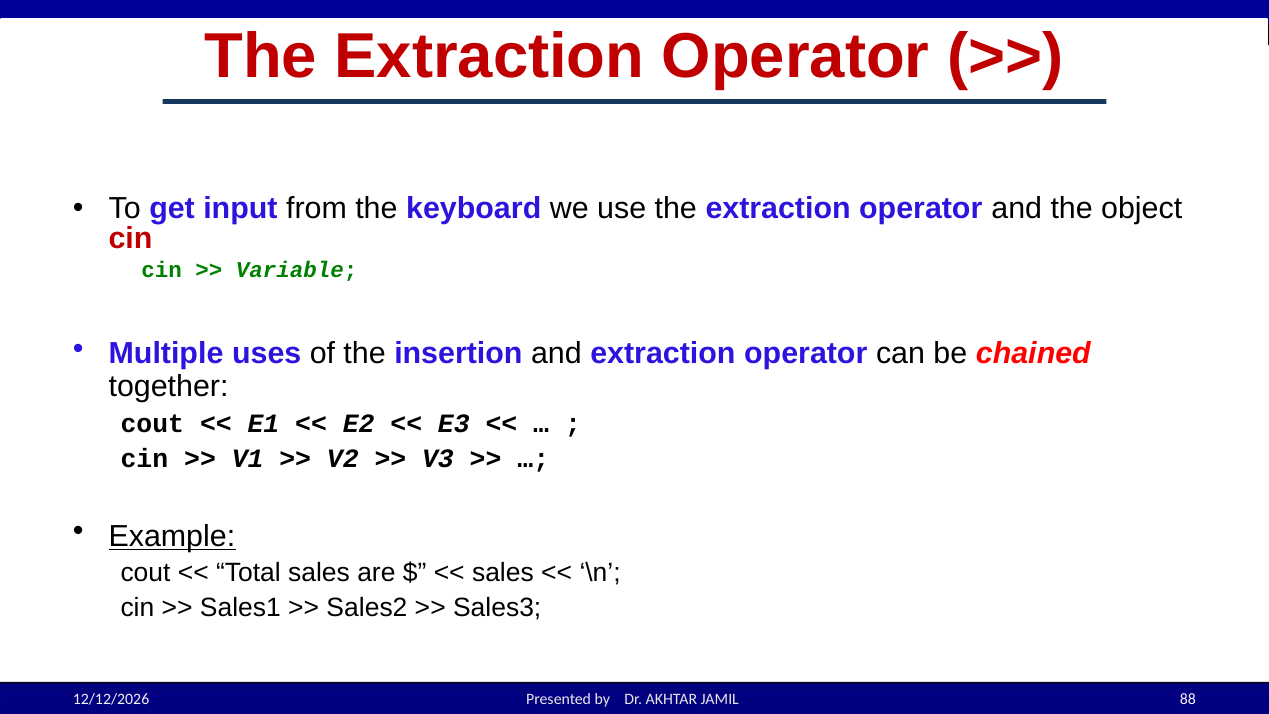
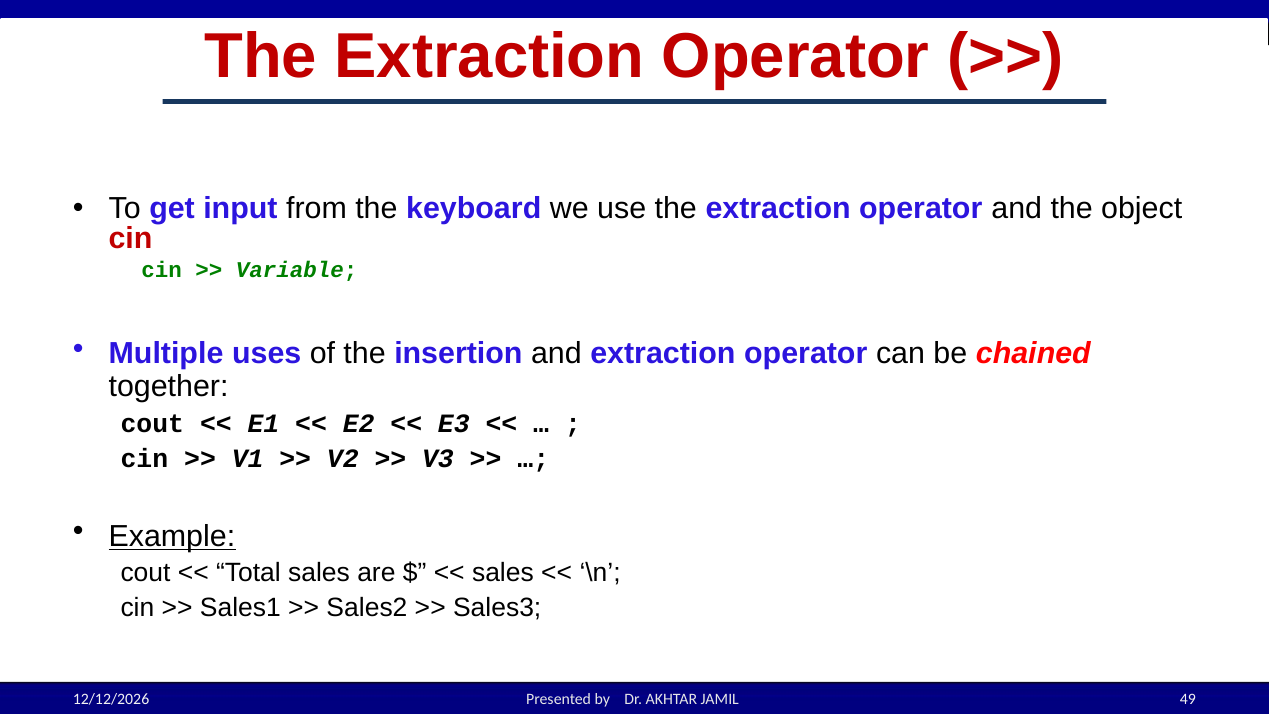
88: 88 -> 49
